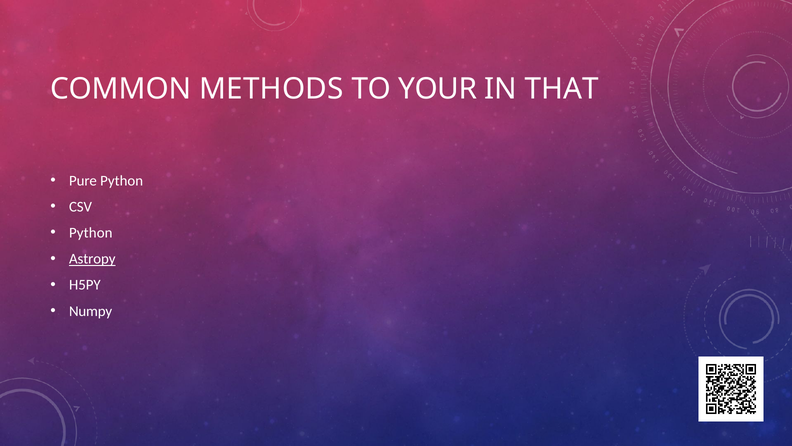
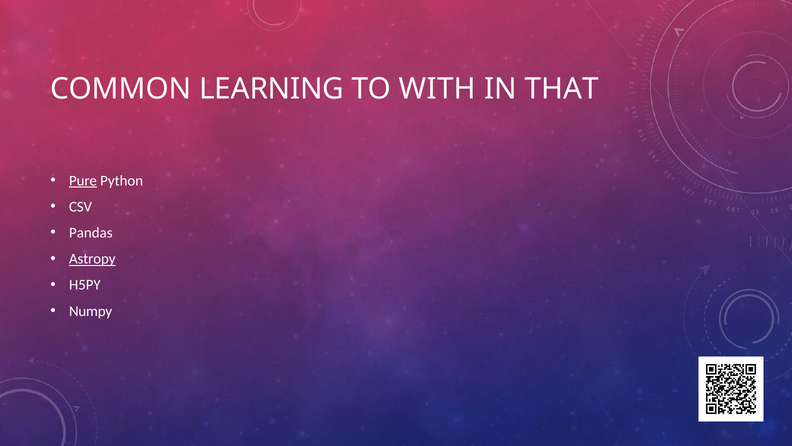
METHODS: METHODS -> LEARNING
YOUR: YOUR -> WITH
Pure underline: none -> present
Python at (91, 233): Python -> Pandas
